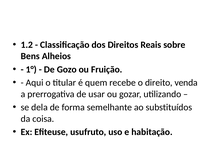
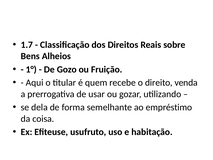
1.2: 1.2 -> 1.7
substituídos: substituídos -> empréstimo
